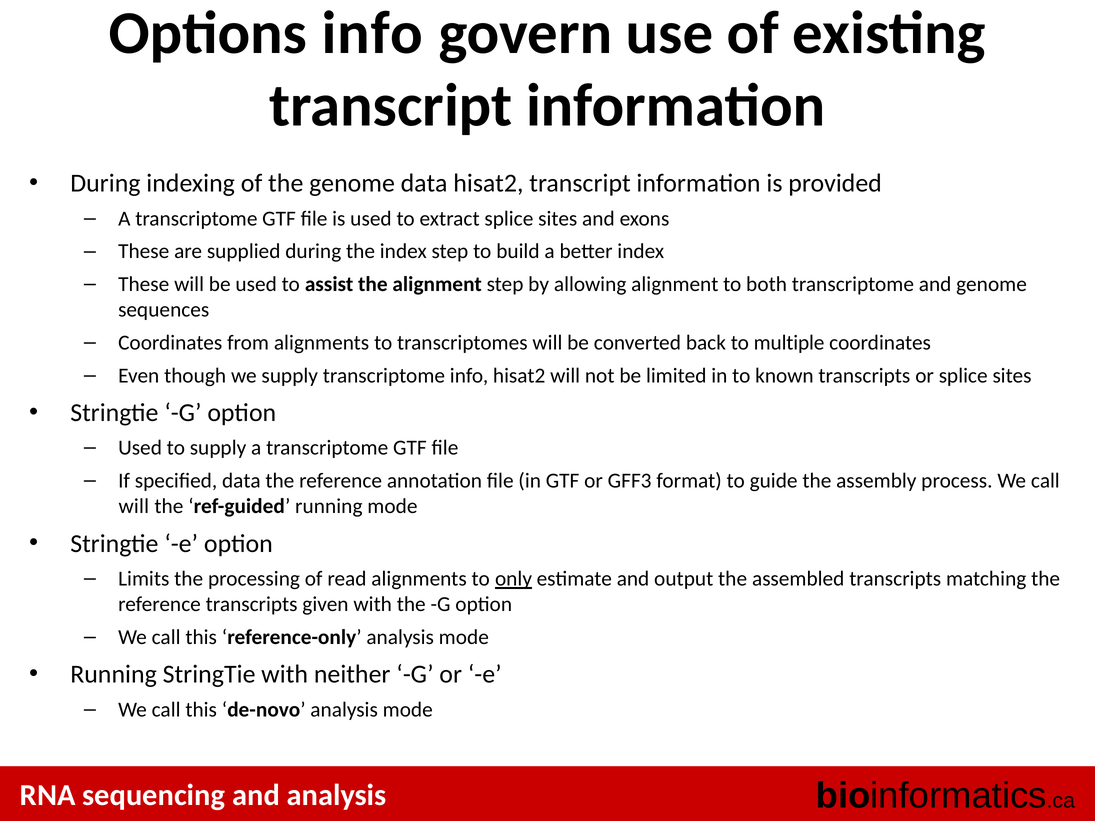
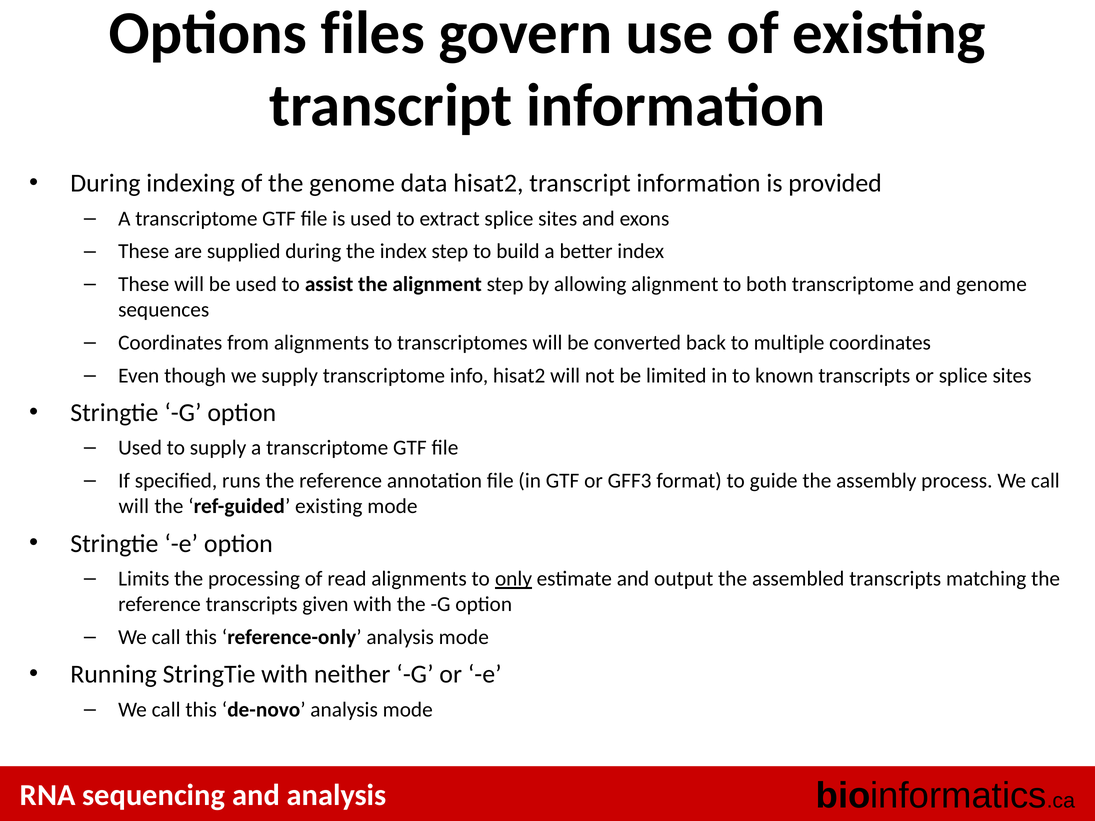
Options info: info -> files
specified data: data -> runs
ref-guided running: running -> existing
